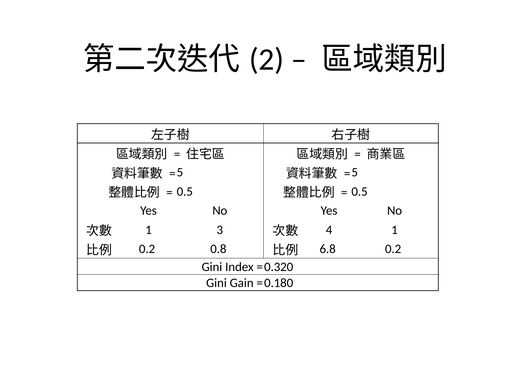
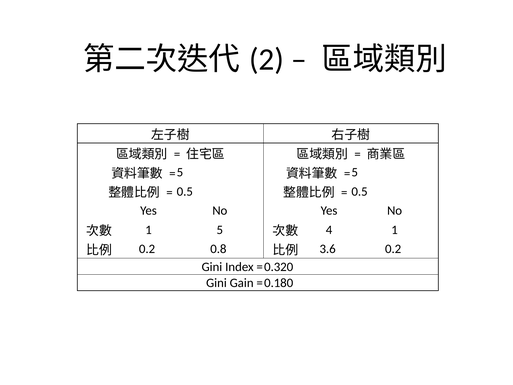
3: 3 -> 5
6.8: 6.8 -> 3.6
